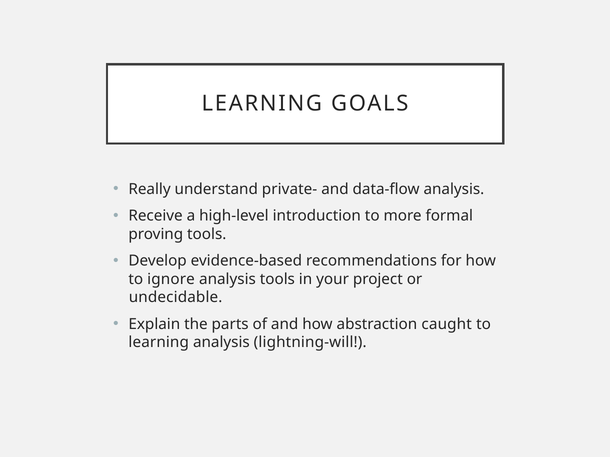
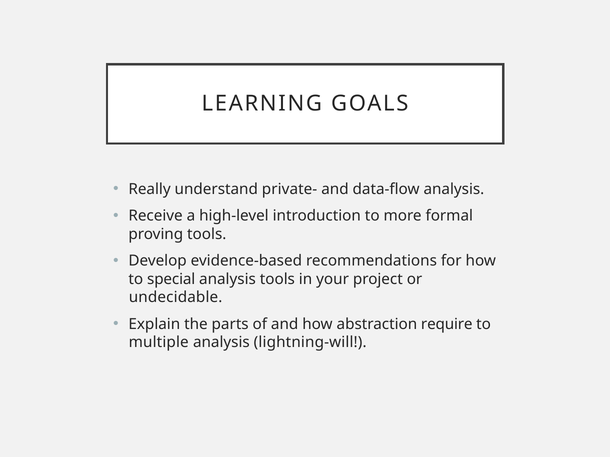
ignore: ignore -> special
caught: caught -> require
learning at (159, 343): learning -> multiple
